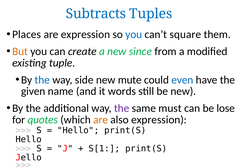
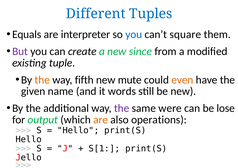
Subtracts: Subtracts -> Different
Places: Places -> Equals
are expression: expression -> interpreter
But colour: orange -> purple
the at (42, 80) colour: blue -> orange
side: side -> fifth
even colour: blue -> orange
must: must -> were
quotes: quotes -> output
also expression: expression -> operations
